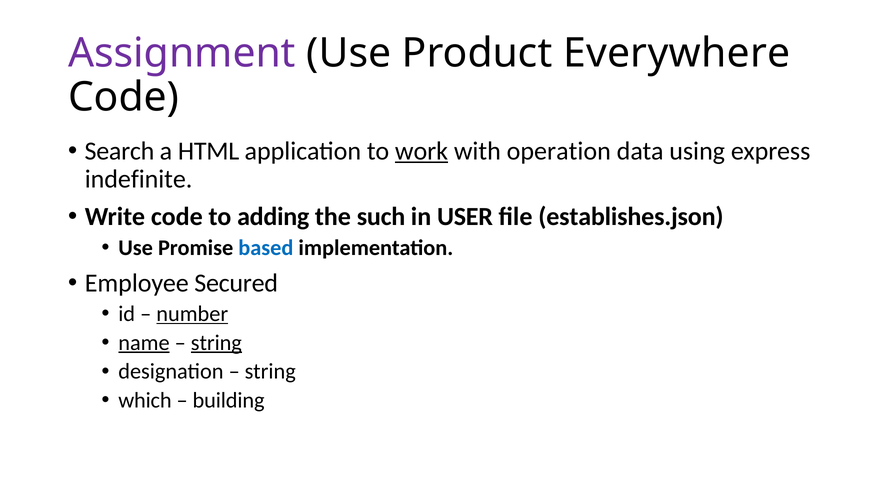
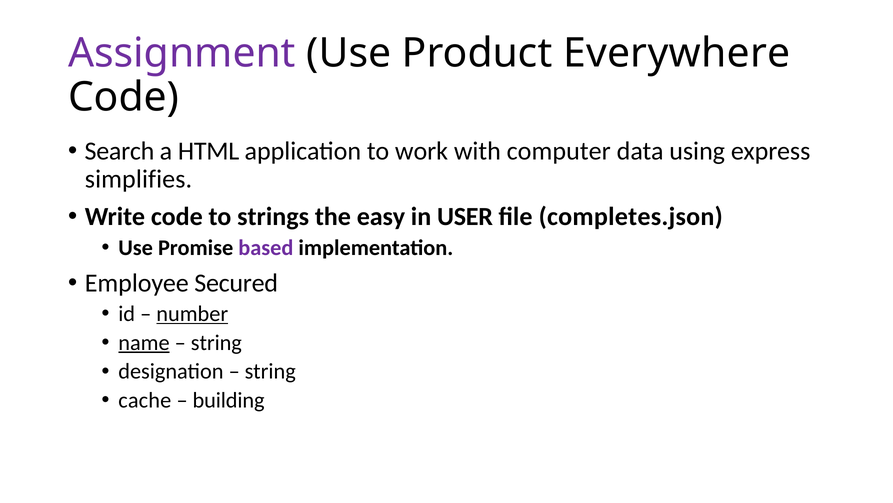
work underline: present -> none
operation: operation -> computer
indefinite: indefinite -> simplifies
adding: adding -> strings
such: such -> easy
establishes.json: establishes.json -> completes.json
based colour: blue -> purple
string at (216, 342) underline: present -> none
which: which -> cache
